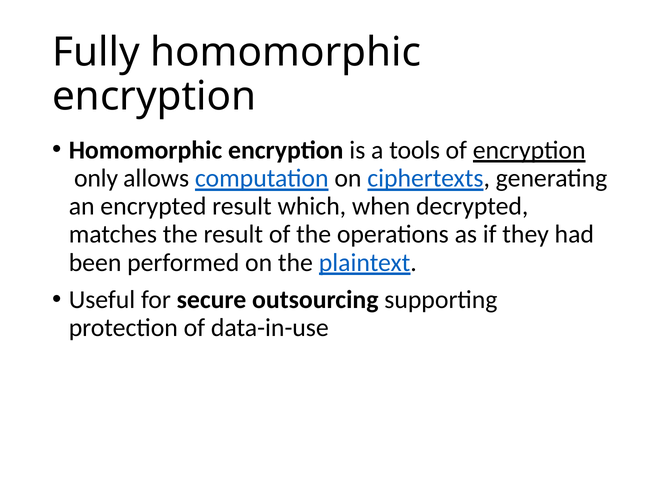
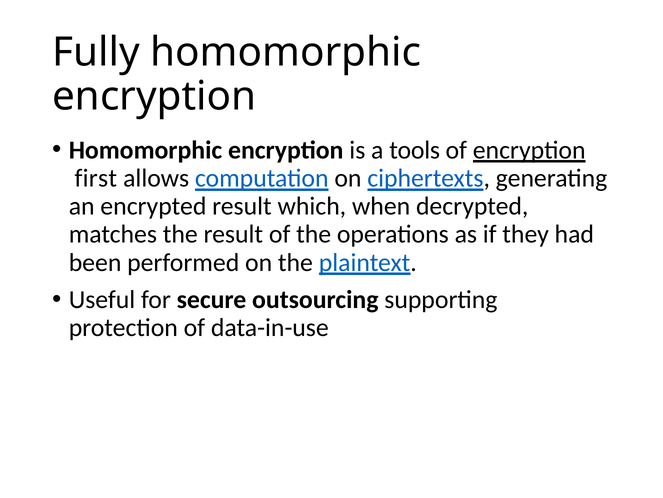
only: only -> first
